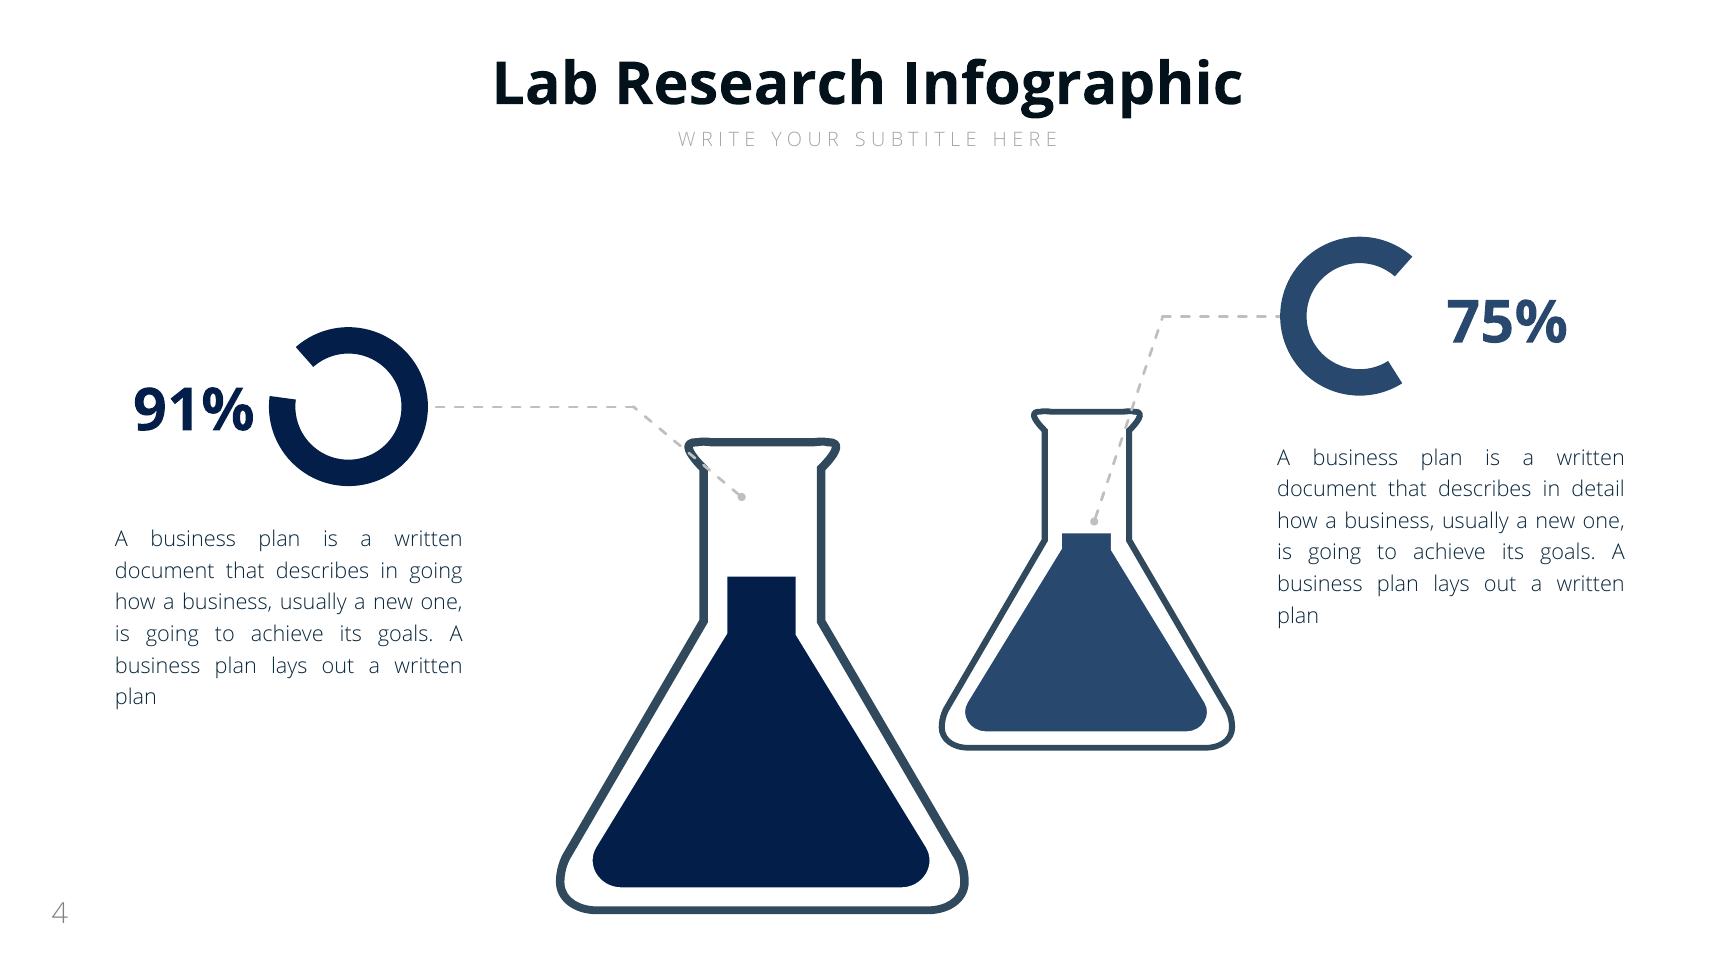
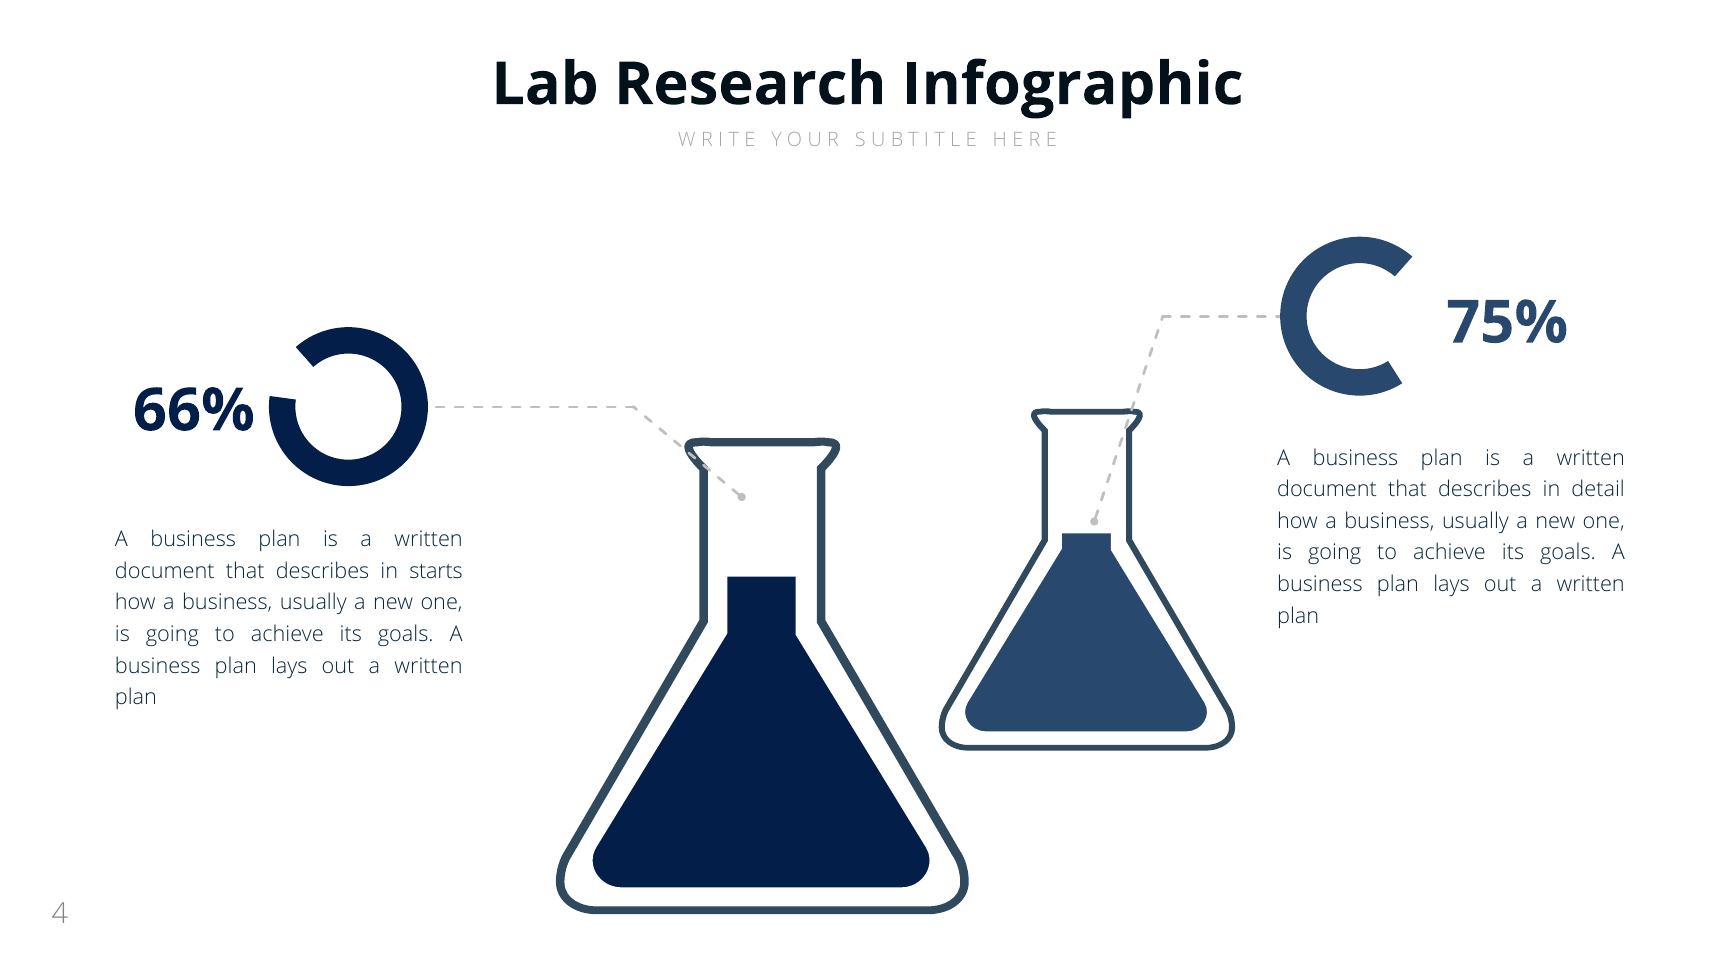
91%: 91% -> 66%
in going: going -> starts
